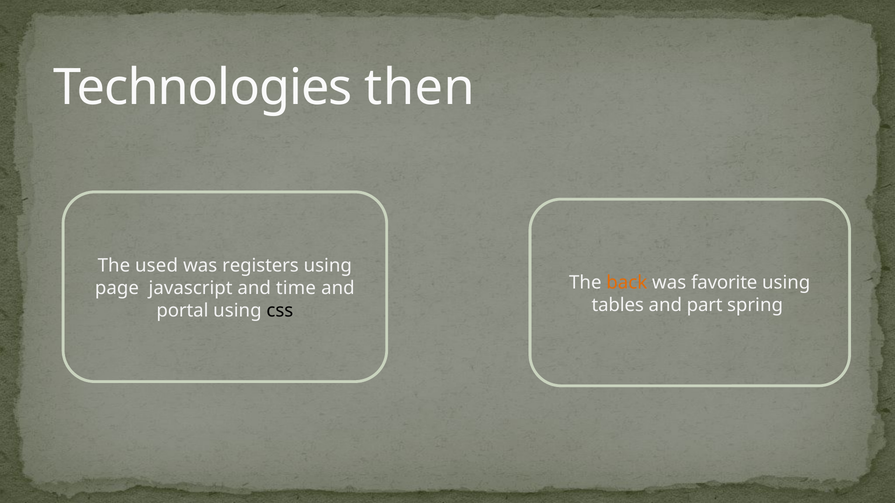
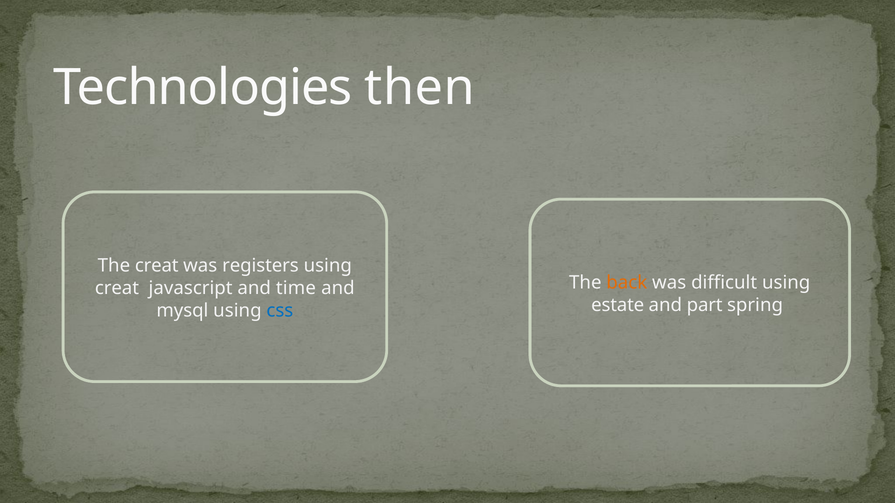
The used: used -> creat
favorite: favorite -> difficult
page at (117, 288): page -> creat
tables: tables -> estate
portal: portal -> mysql
css colour: black -> blue
